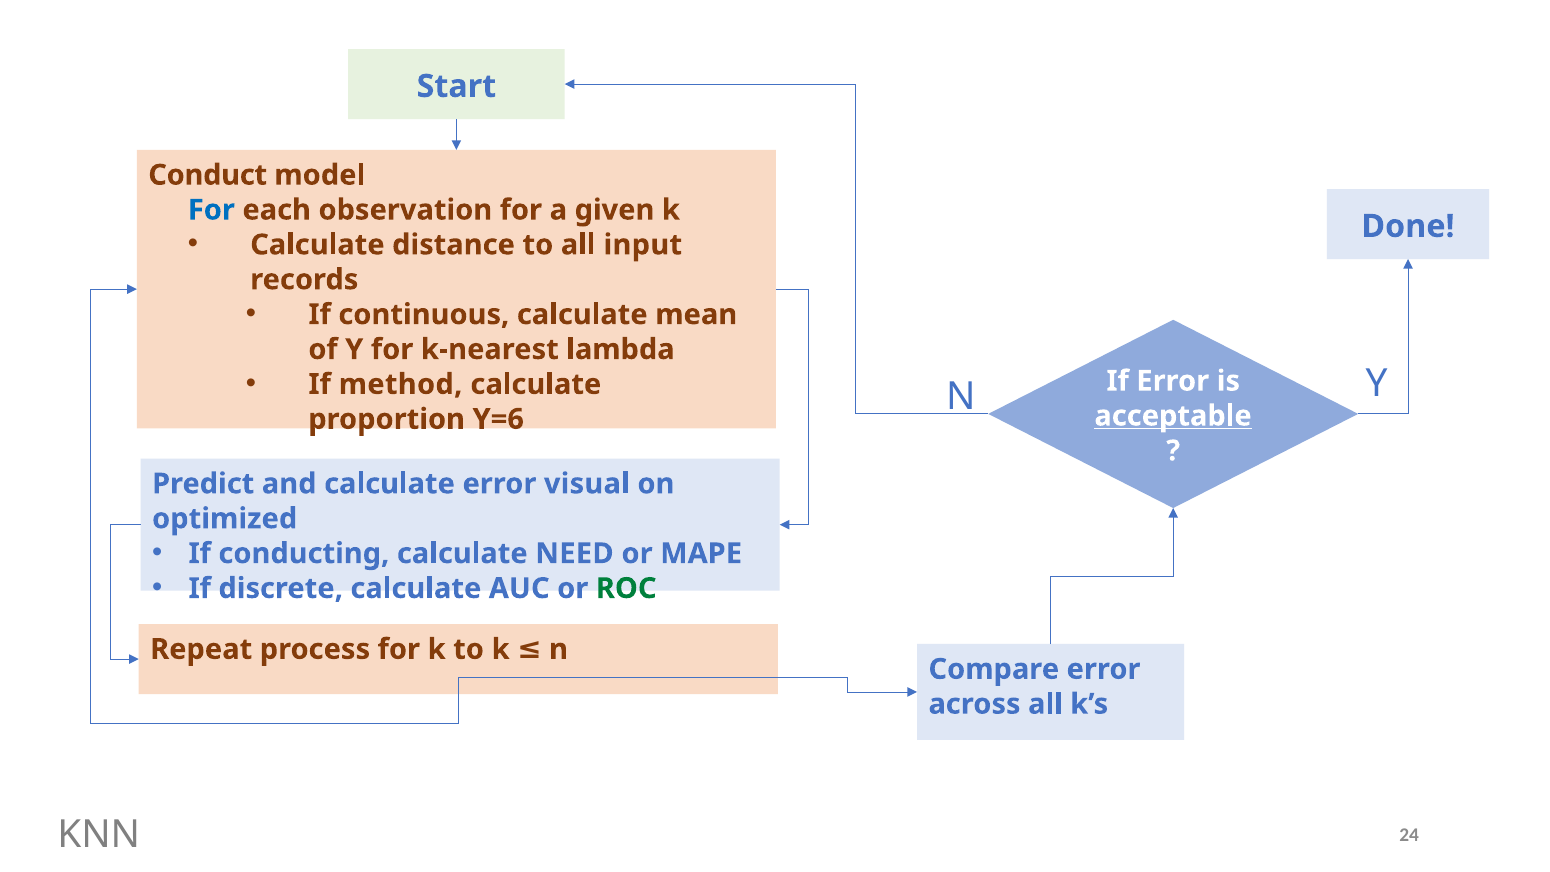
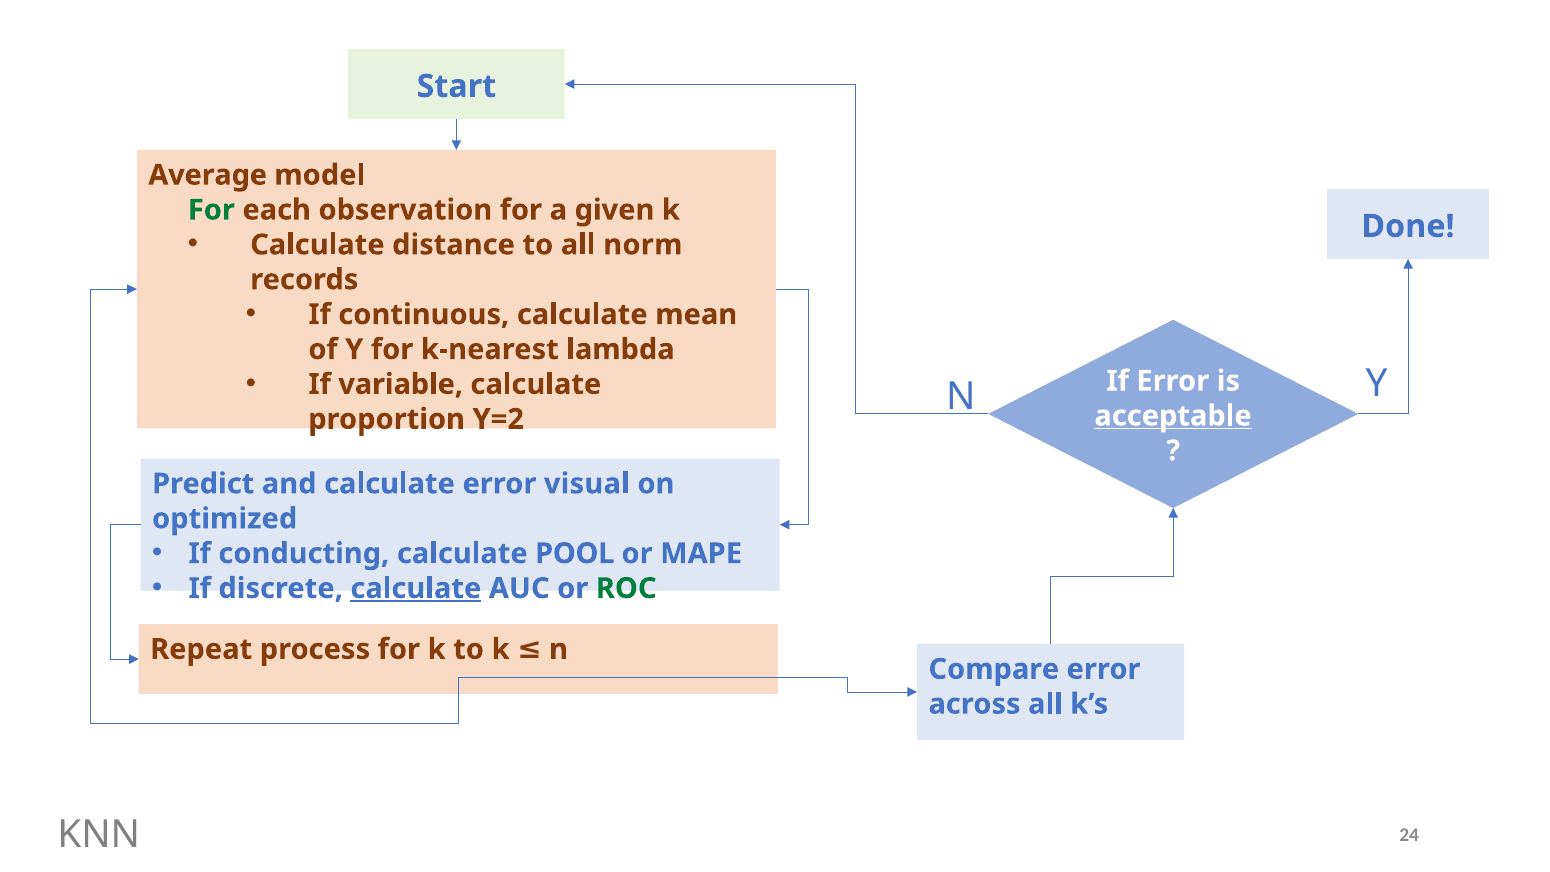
Conduct: Conduct -> Average
For at (211, 210) colour: blue -> green
input: input -> norm
method: method -> variable
Y=6: Y=6 -> Y=2
NEED: NEED -> POOL
calculate at (416, 588) underline: none -> present
